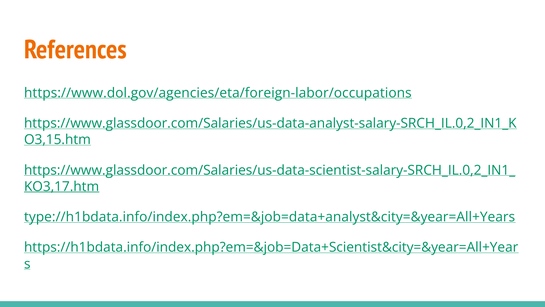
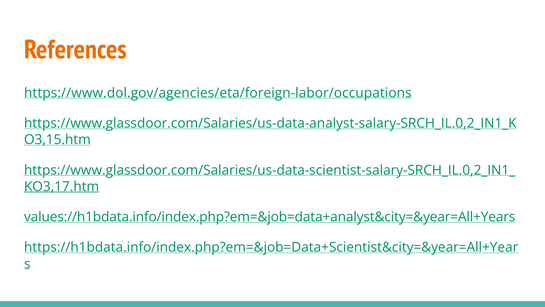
type://h1bdata.info/index.php?em=&job=data+analyst&city=&year=All+Years: type://h1bdata.info/index.php?em=&job=data+analyst&city=&year=All+Years -> values://h1bdata.info/index.php?em=&job=data+analyst&city=&year=All+Years
